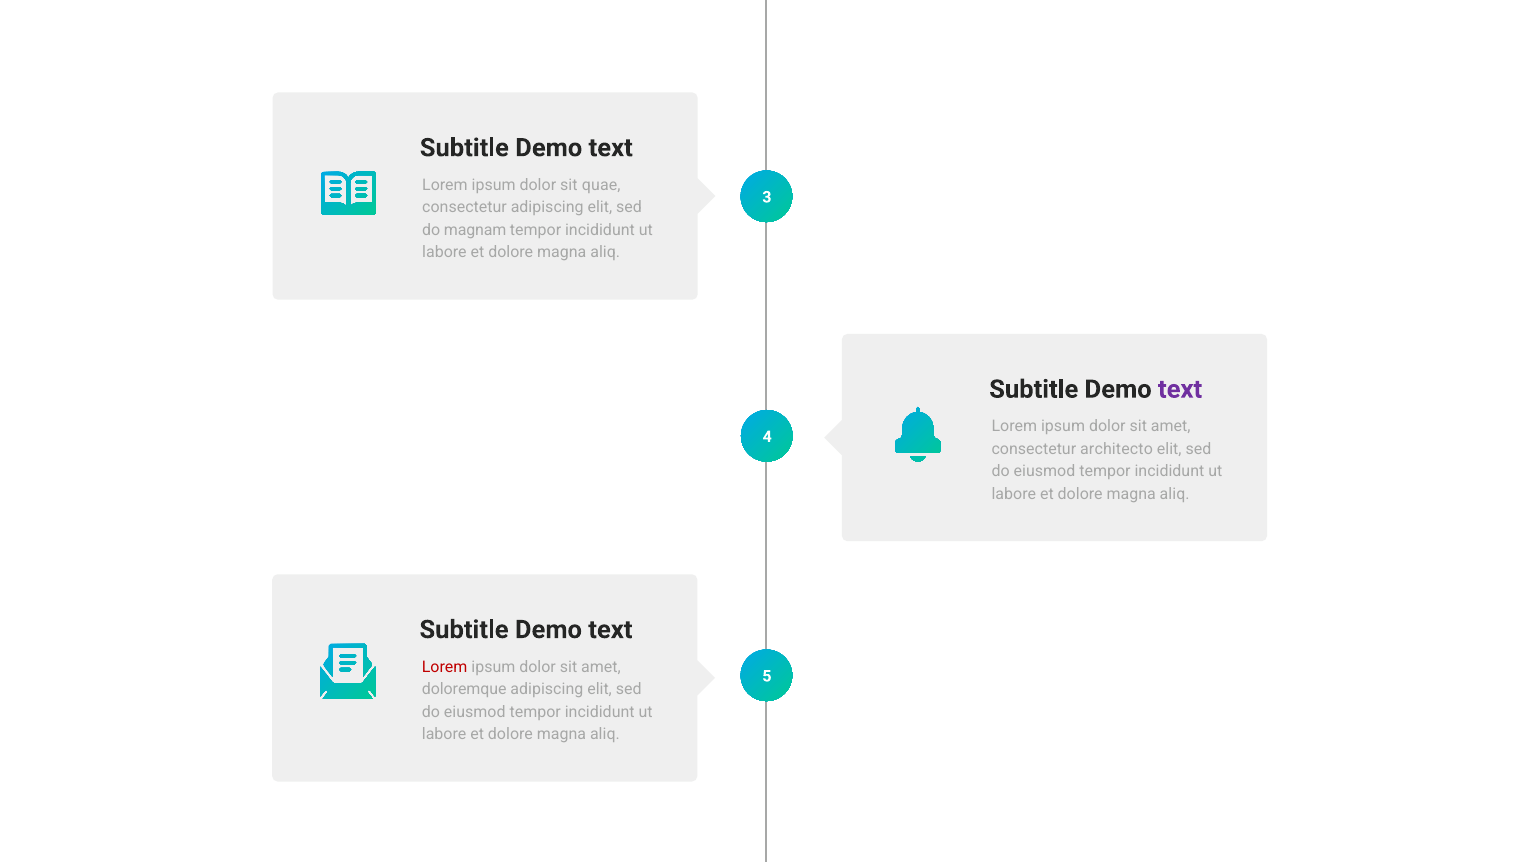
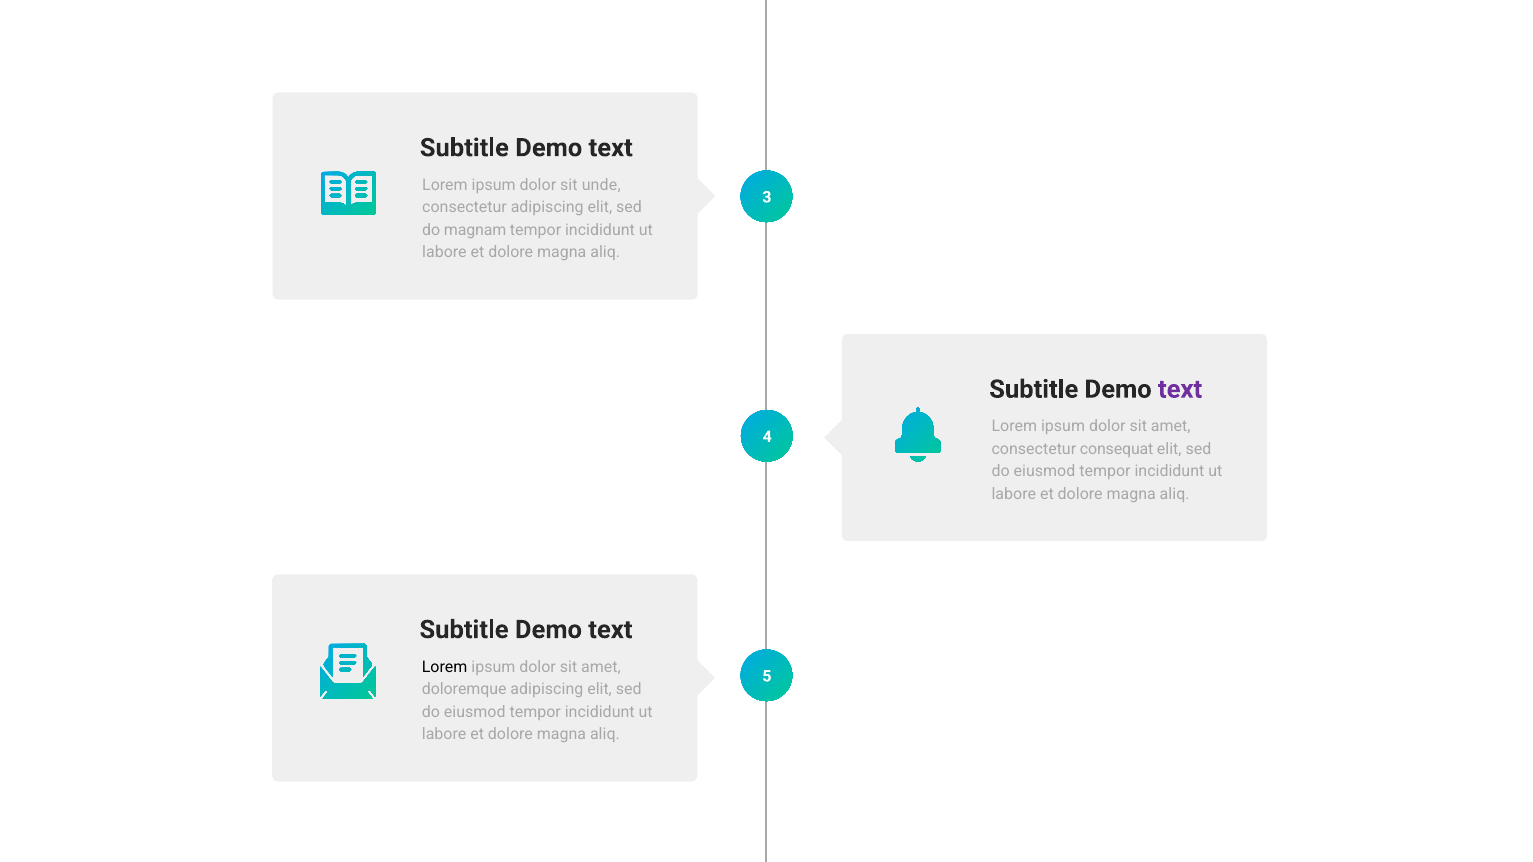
quae: quae -> unde
architecto: architecto -> consequat
Lorem at (445, 667) colour: red -> black
